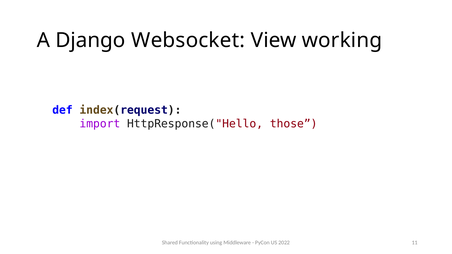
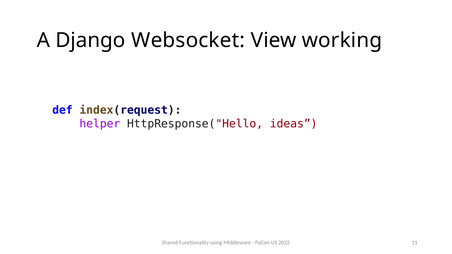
import: import -> helper
those: those -> ideas
